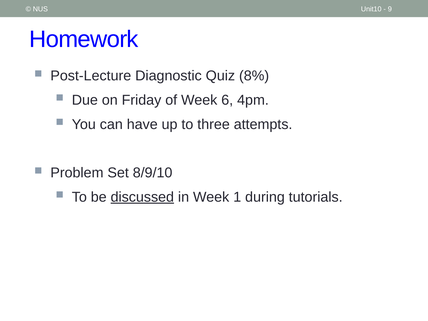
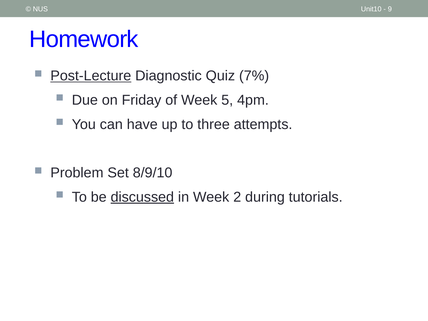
Post-Lecture underline: none -> present
8%: 8% -> 7%
6: 6 -> 5
1: 1 -> 2
